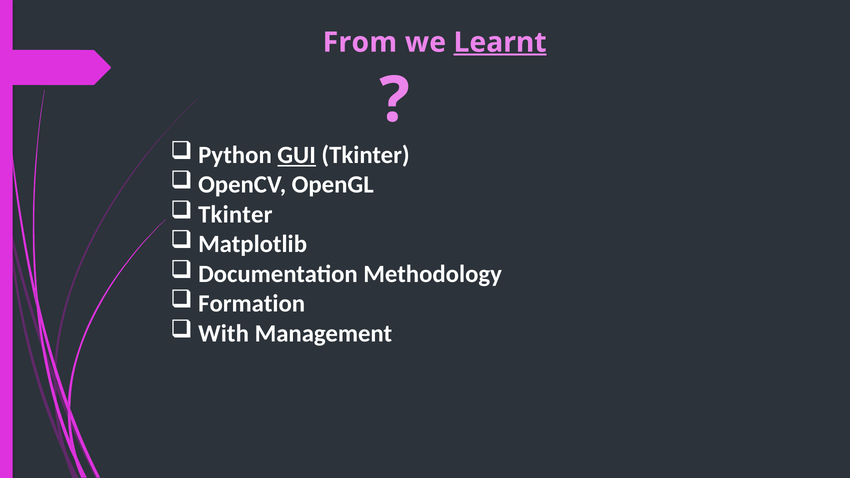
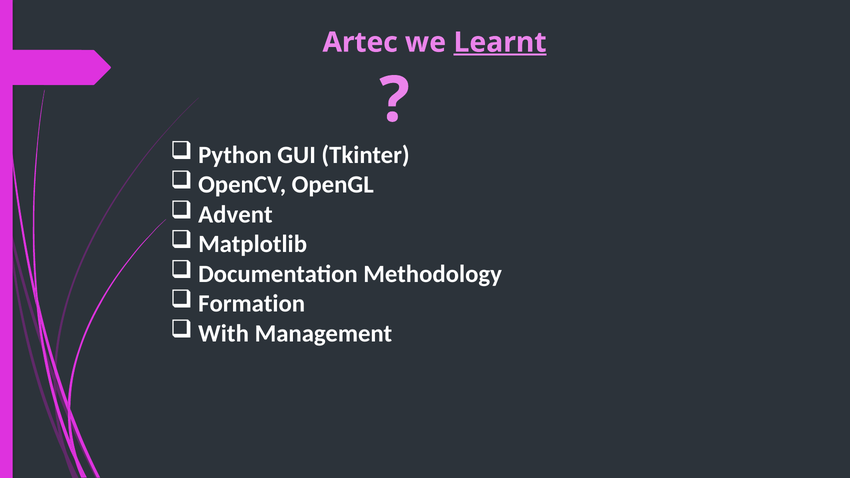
From: From -> Artec
GUI underline: present -> none
Tkinter at (235, 214): Tkinter -> Advent
